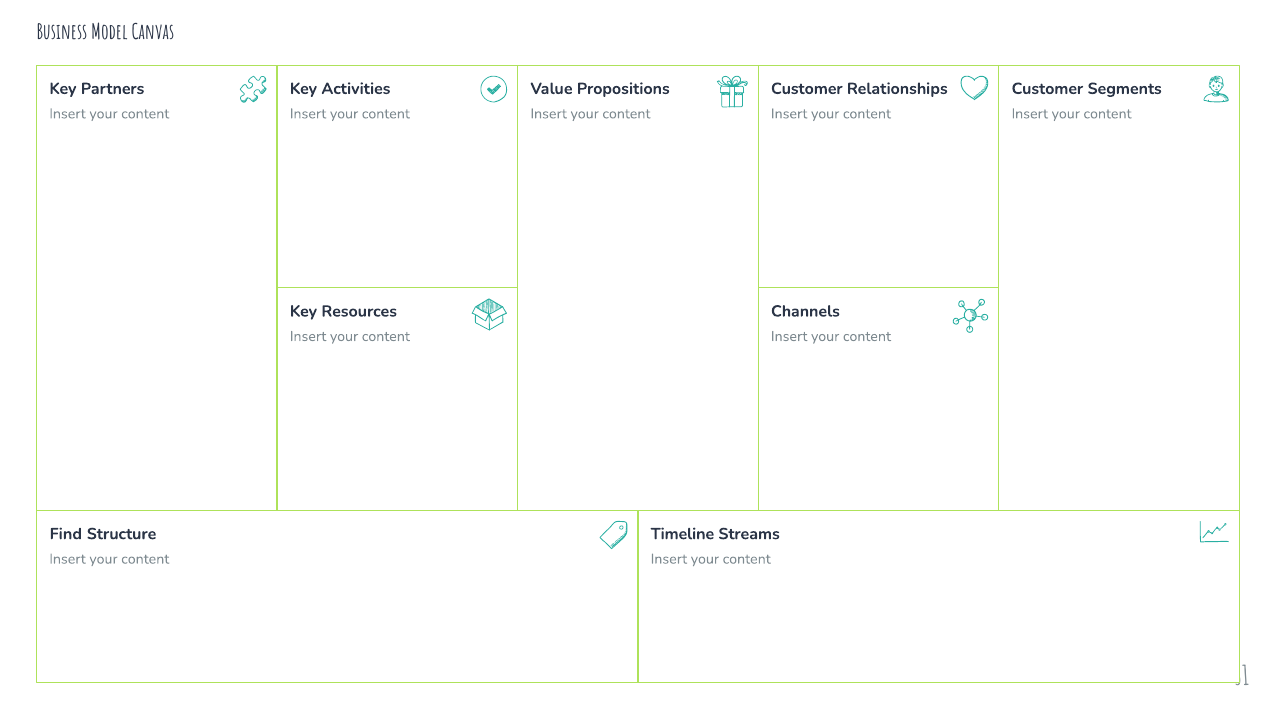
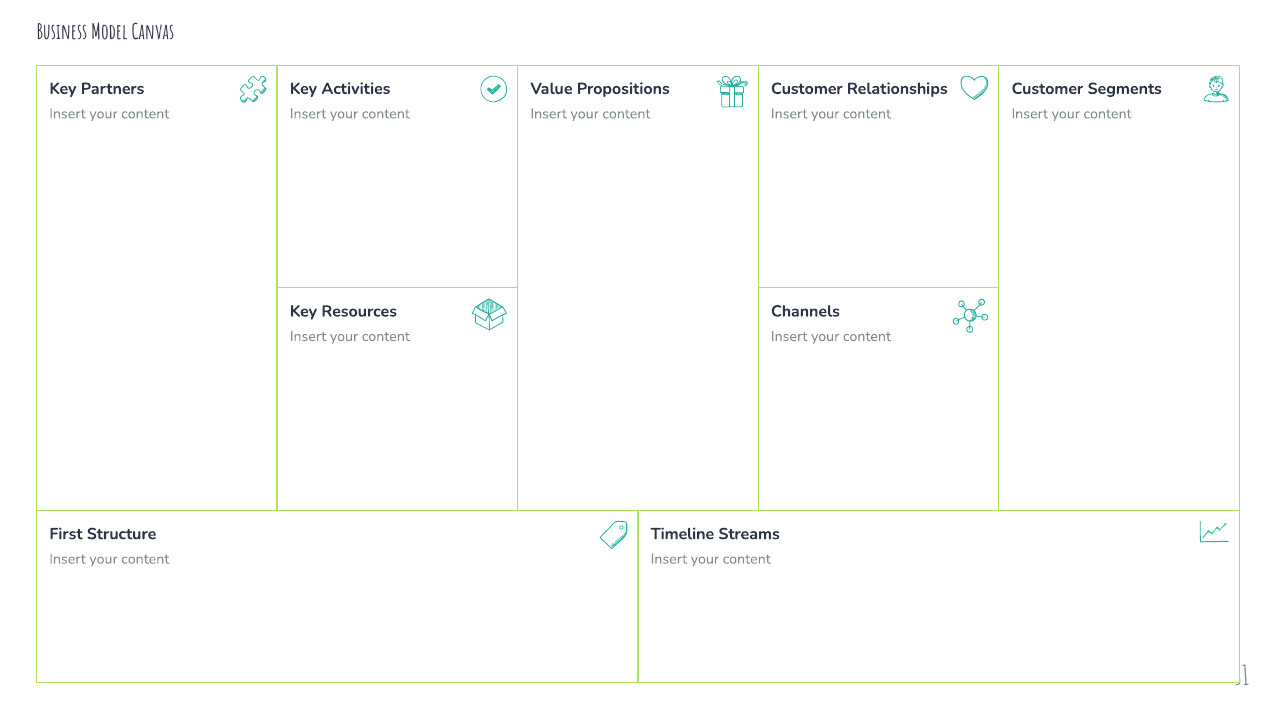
Find: Find -> First
